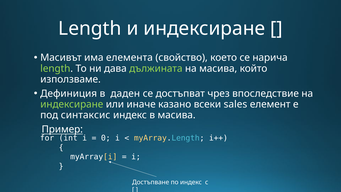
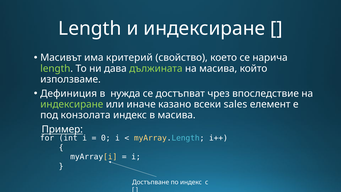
елемента: елемента -> критерий
даден: даден -> нужда
синтаксис: синтаксис -> конзолата
